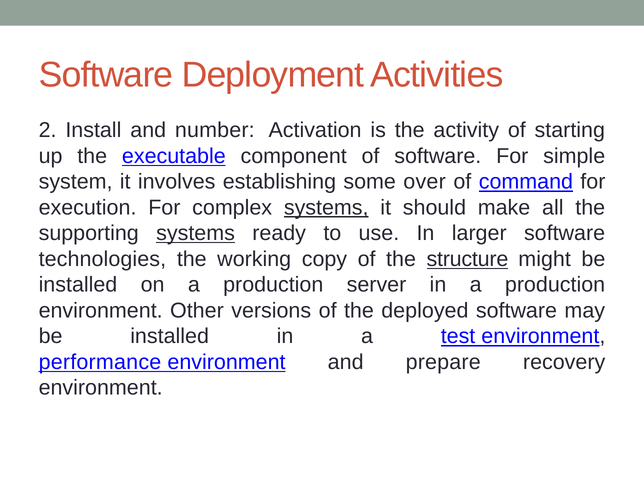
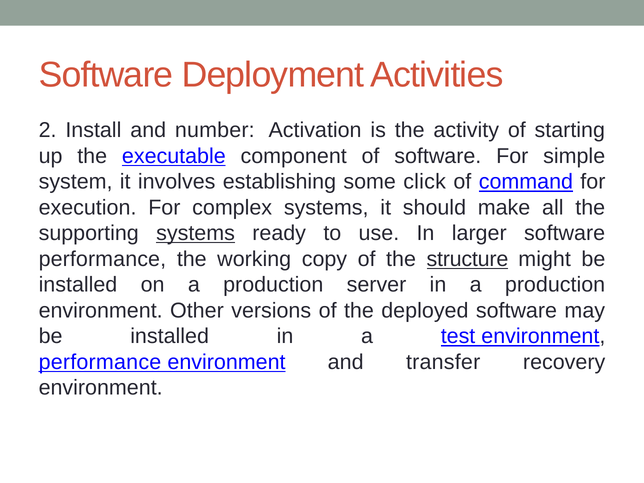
over: over -> click
systems at (326, 208) underline: present -> none
technologies at (102, 259): technologies -> performance
prepare: prepare -> transfer
